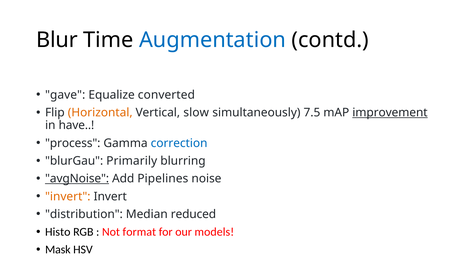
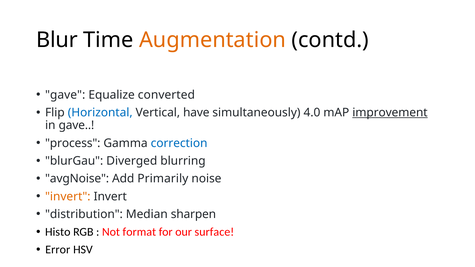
Augmentation colour: blue -> orange
Horizontal colour: orange -> blue
slow: slow -> have
7.5: 7.5 -> 4.0
in have: have -> gave
Primarily: Primarily -> Diverged
avgNoise underline: present -> none
Pipelines: Pipelines -> Primarily
reduced: reduced -> sharpen
models: models -> surface
Mask: Mask -> Error
